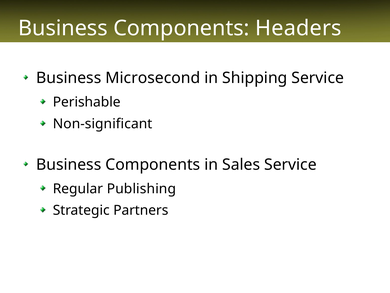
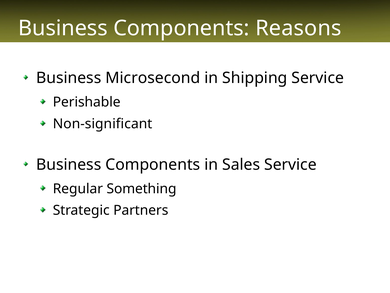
Headers: Headers -> Reasons
Publishing: Publishing -> Something
